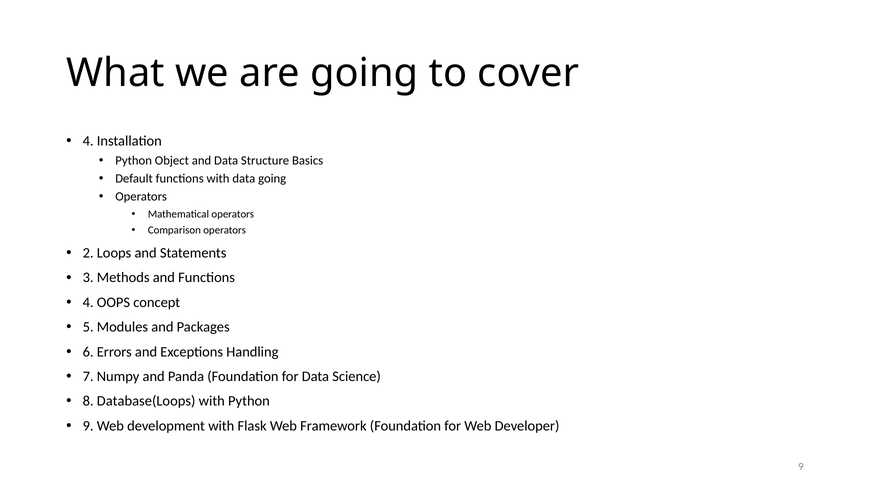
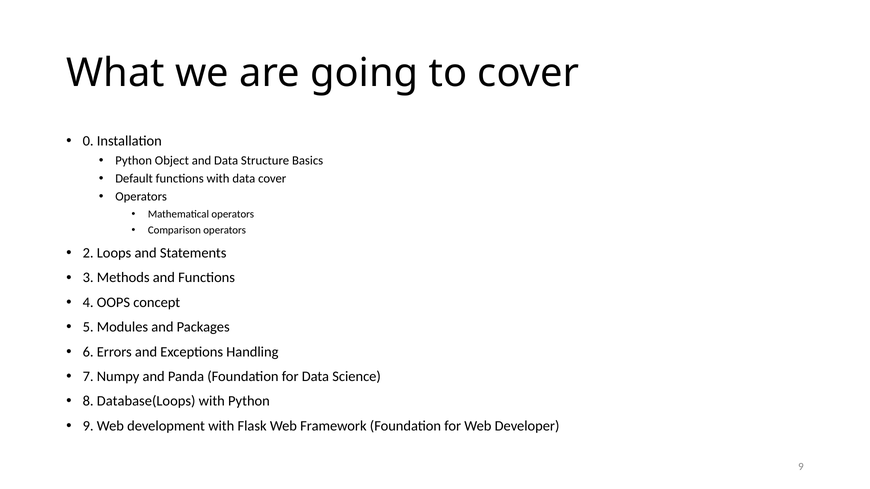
4 at (88, 141): 4 -> 0
data going: going -> cover
